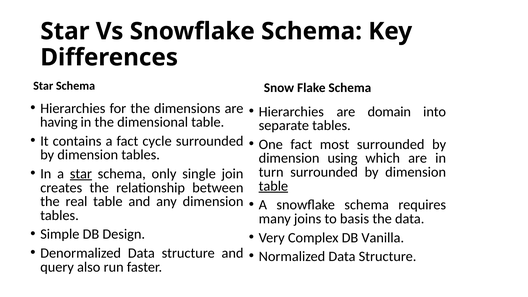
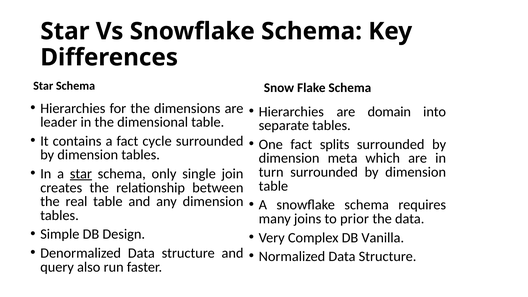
having: having -> leader
most: most -> splits
using: using -> meta
table at (273, 186) underline: present -> none
basis: basis -> prior
